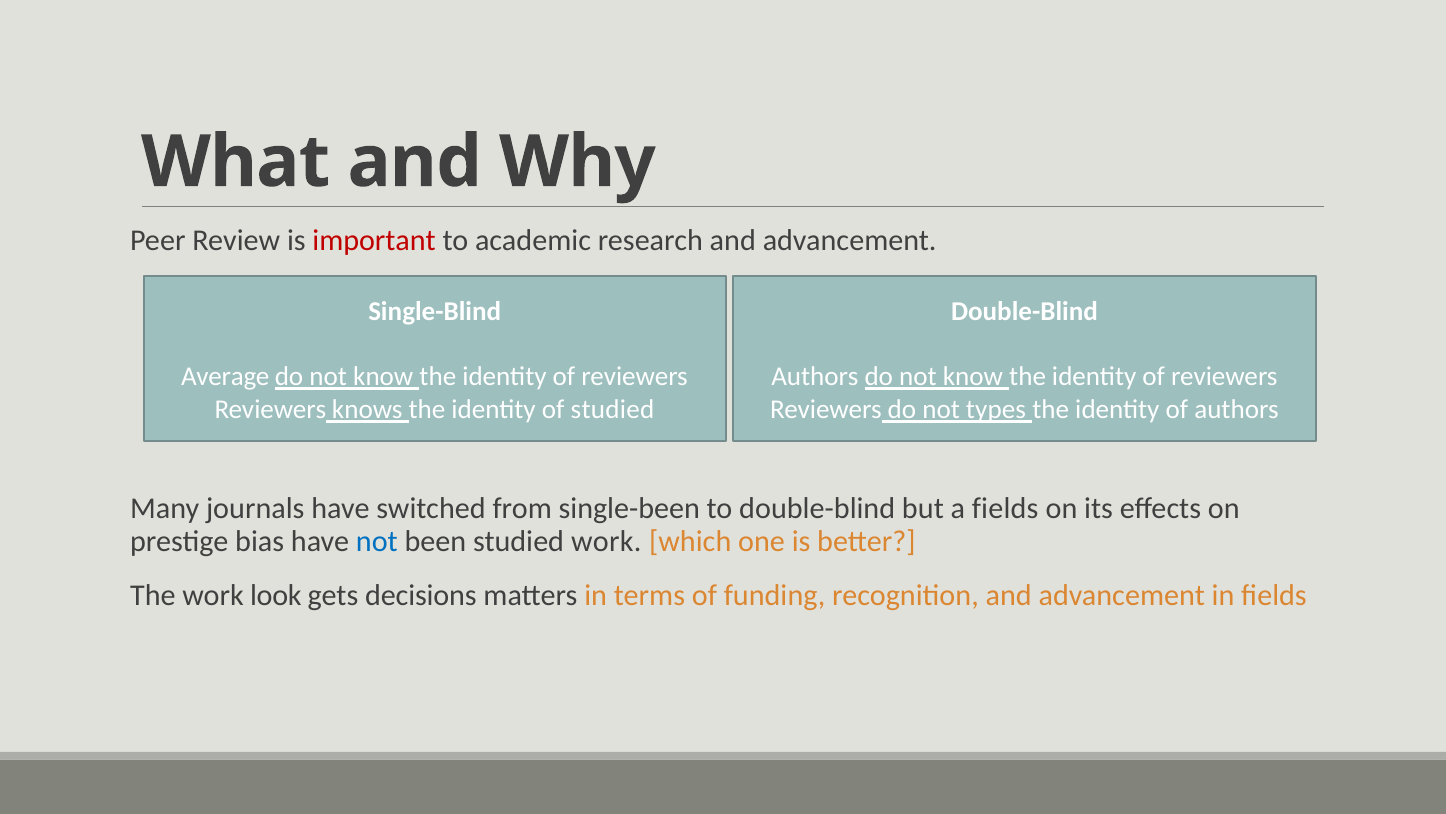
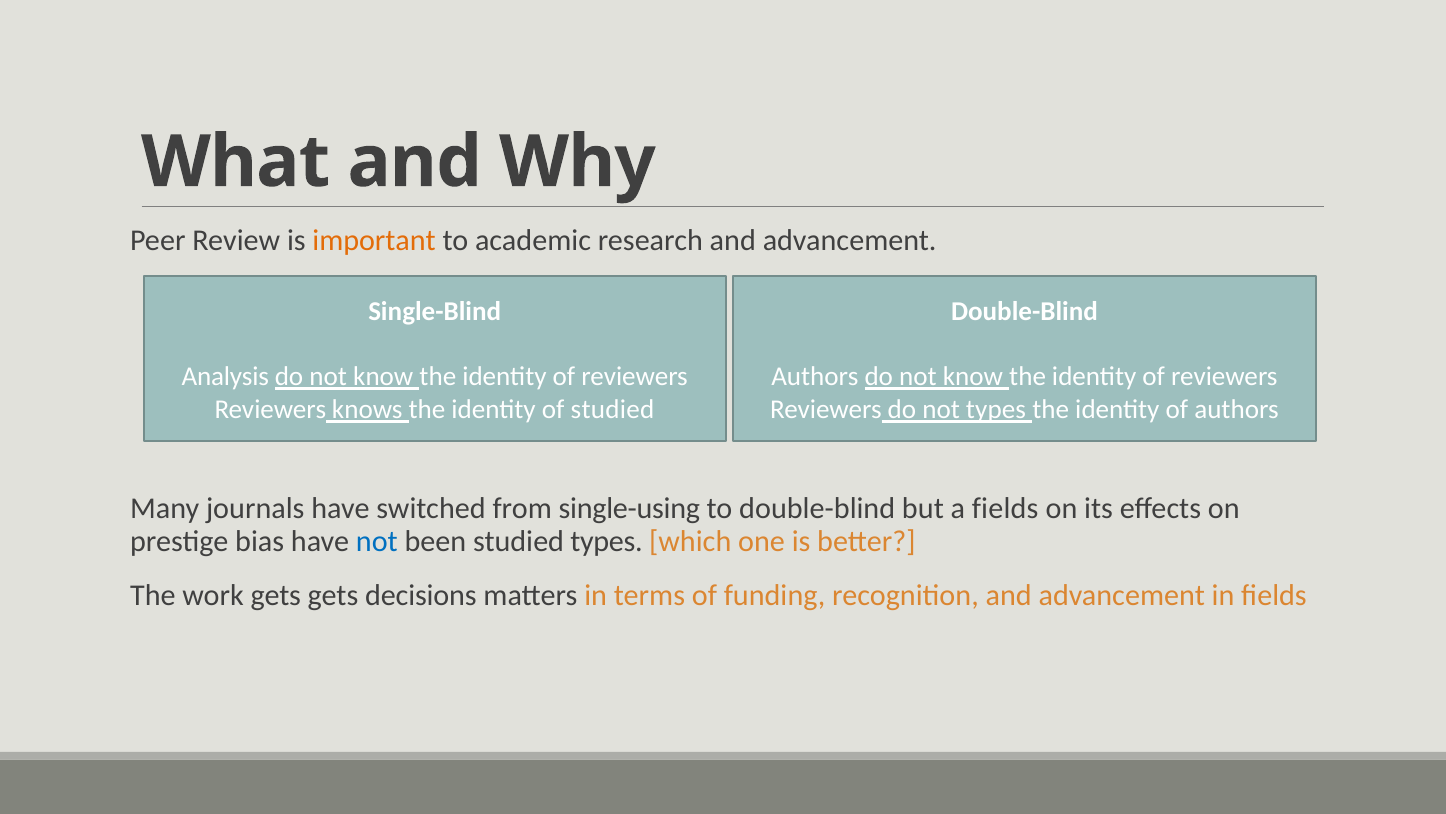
important colour: red -> orange
Average: Average -> Analysis
single-been: single-been -> single-using
studied work: work -> types
work look: look -> gets
